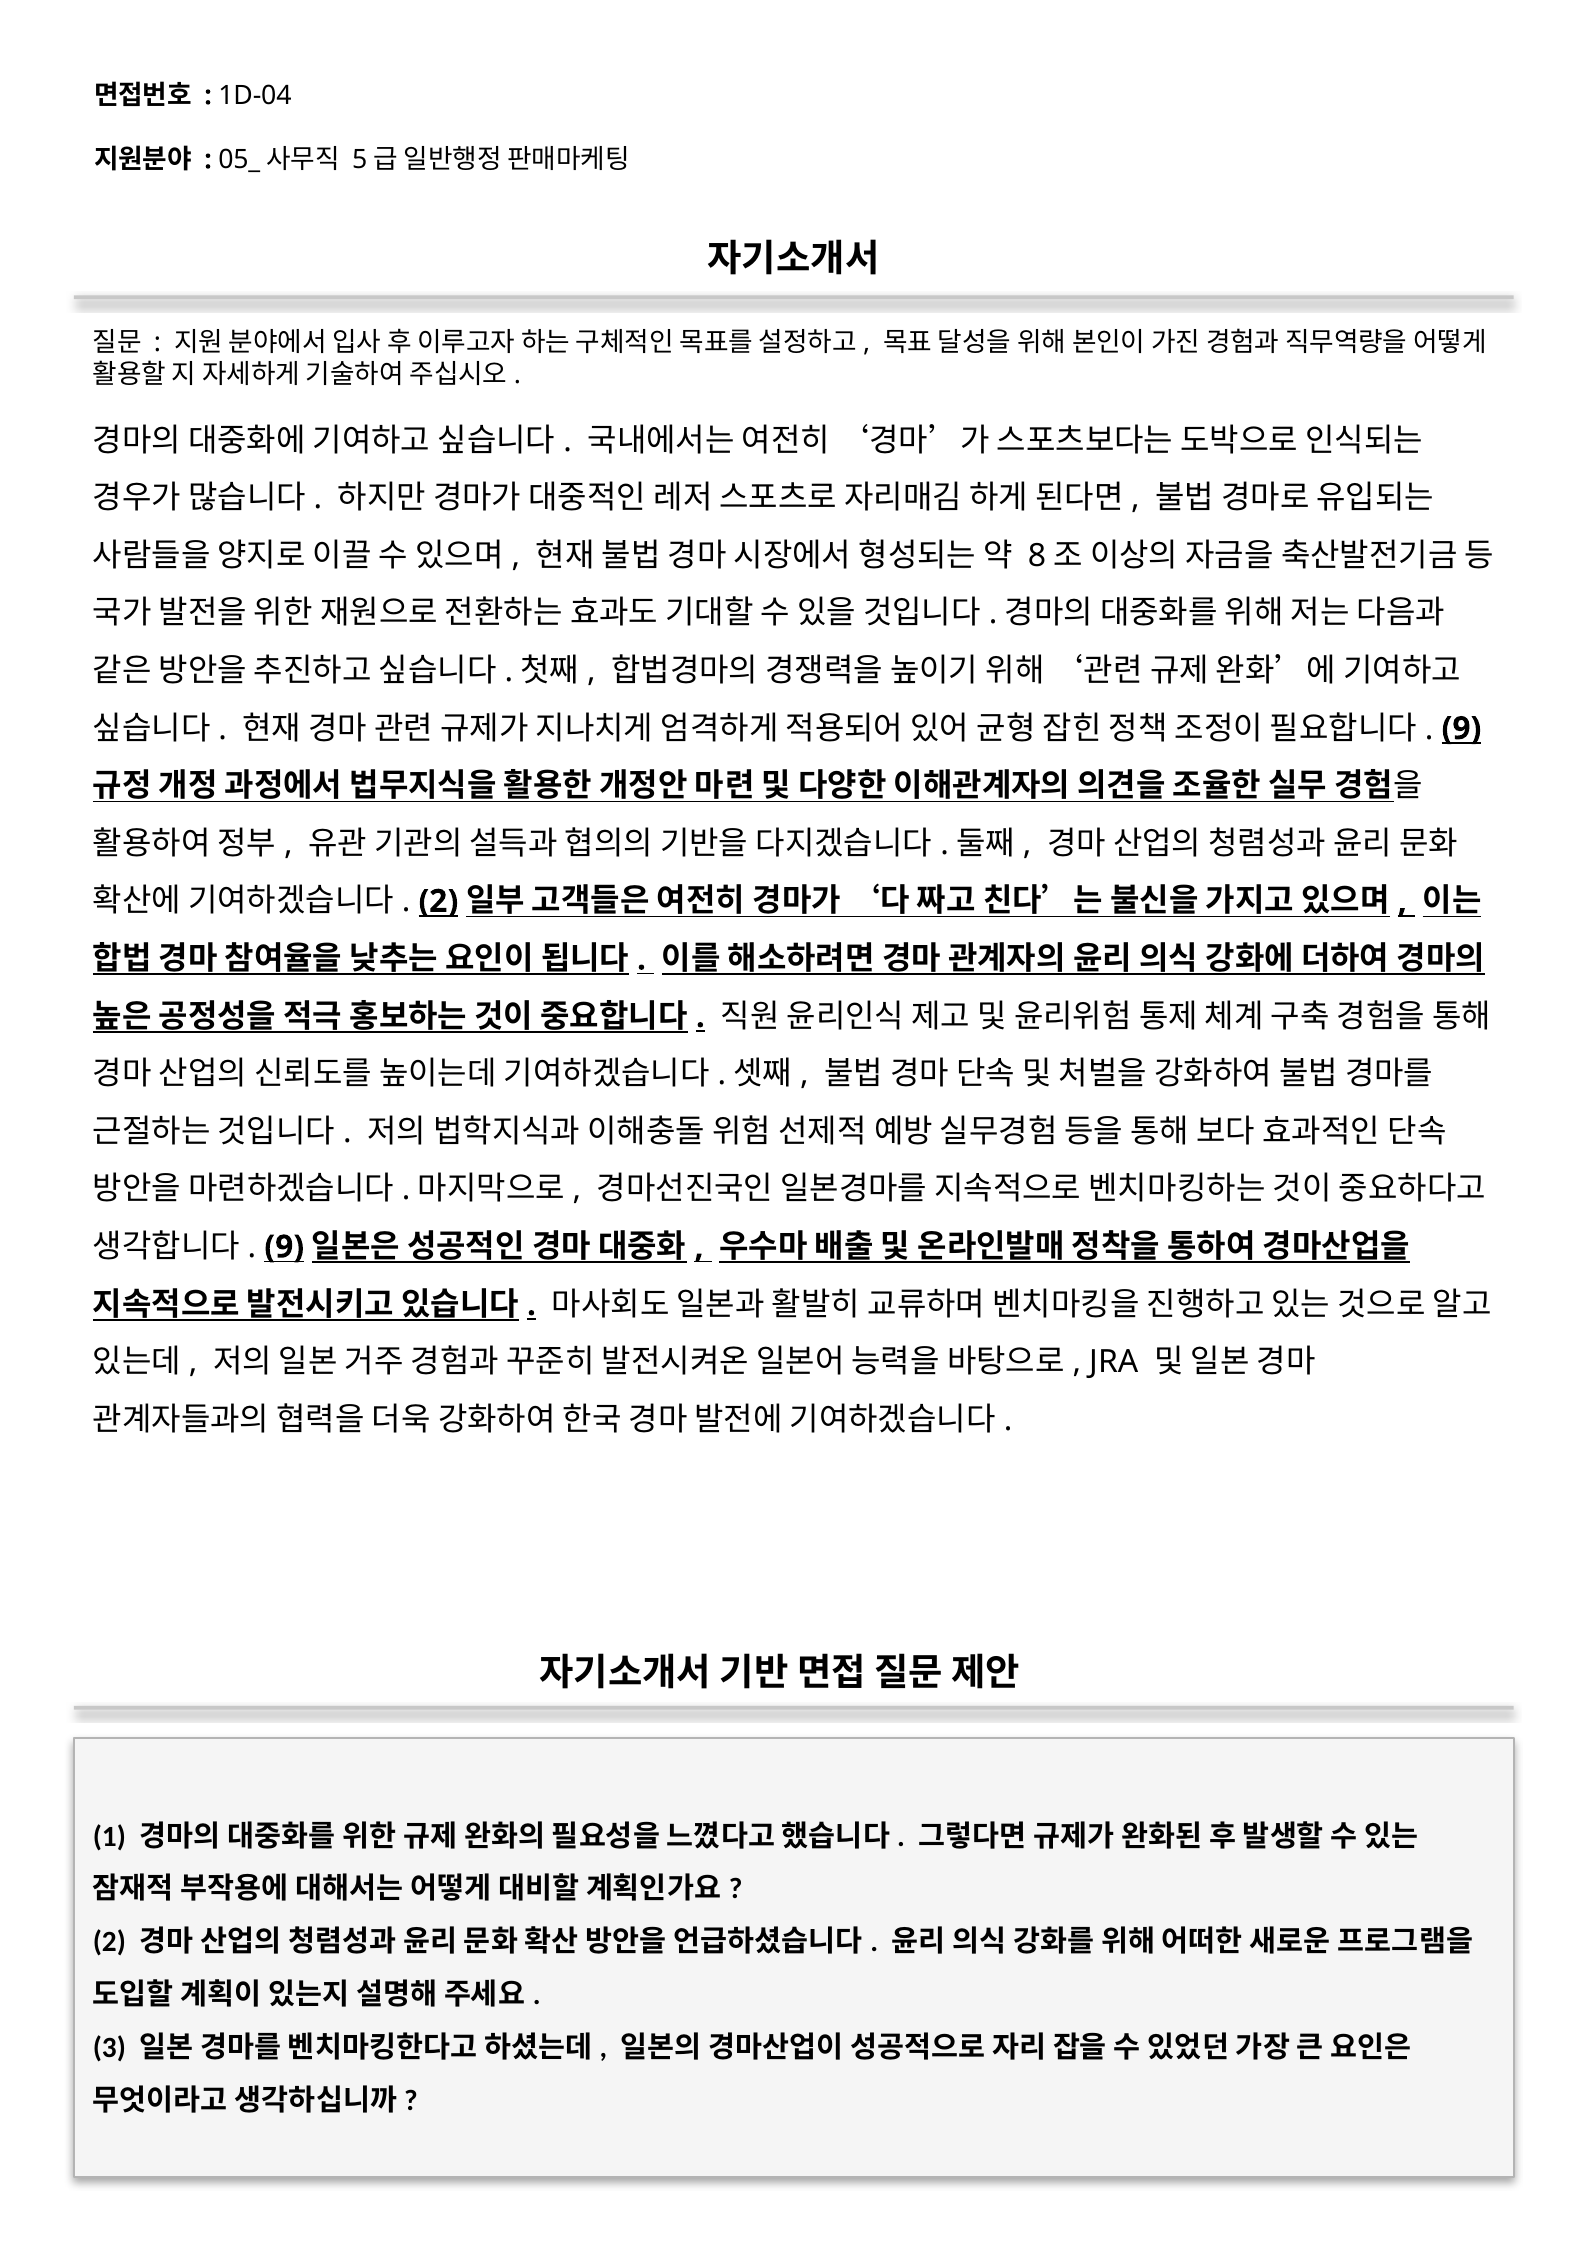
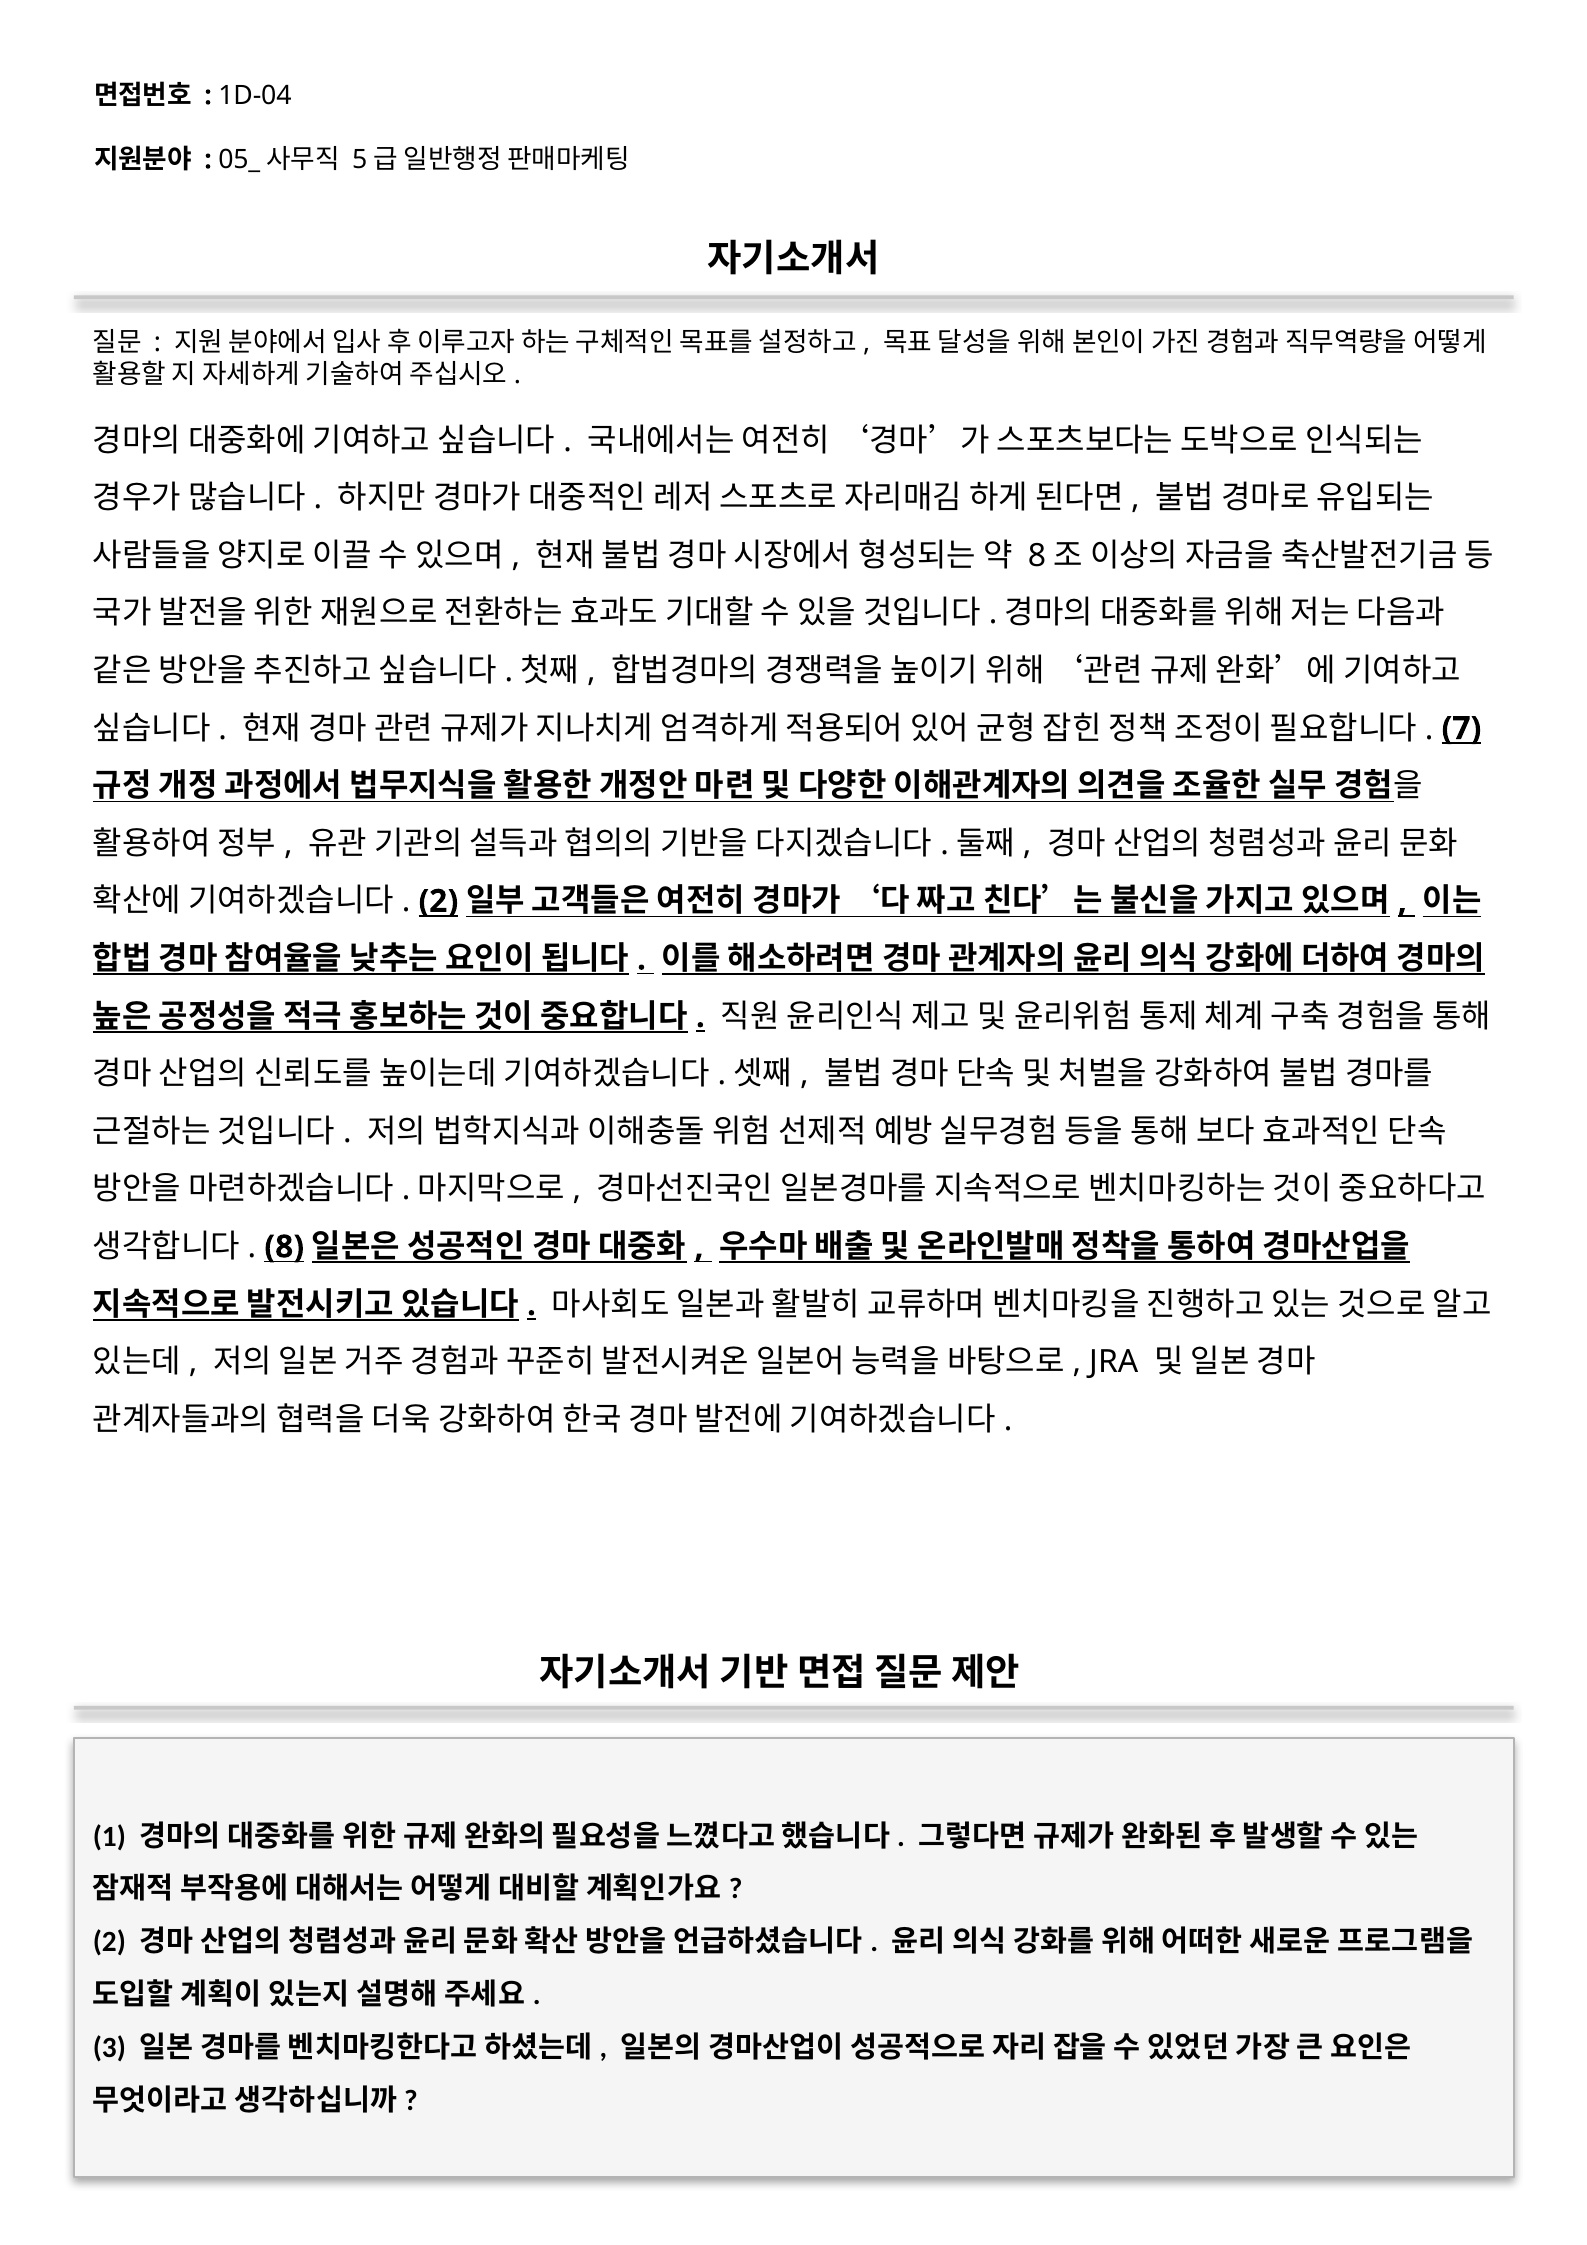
9 at (1461, 728): 9 -> 7
9 at (284, 1247): 9 -> 8
